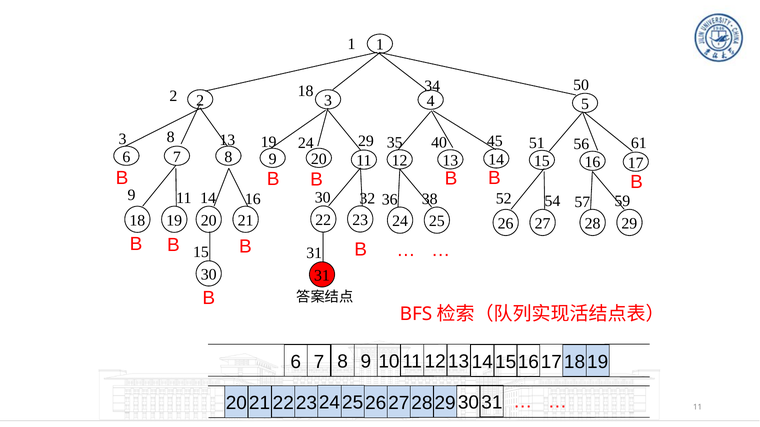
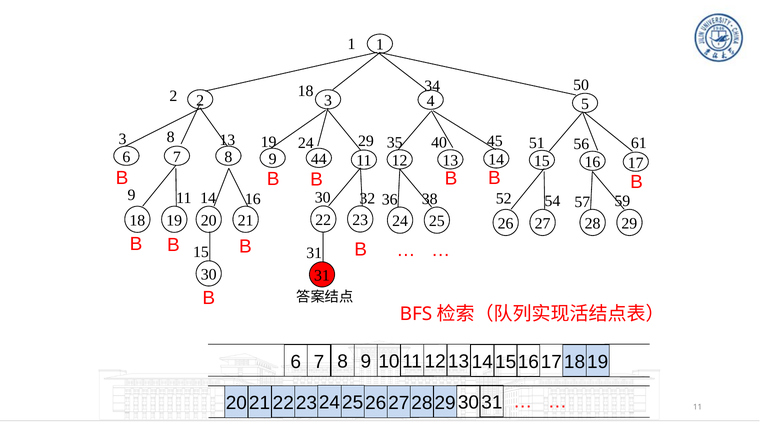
9 20: 20 -> 44
